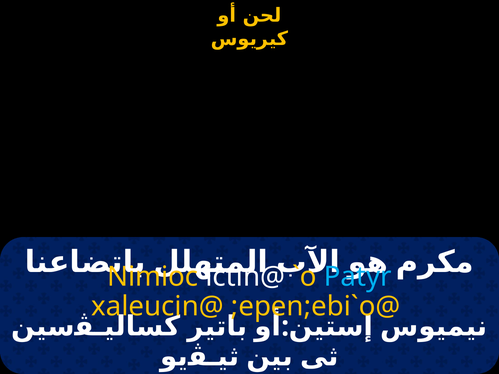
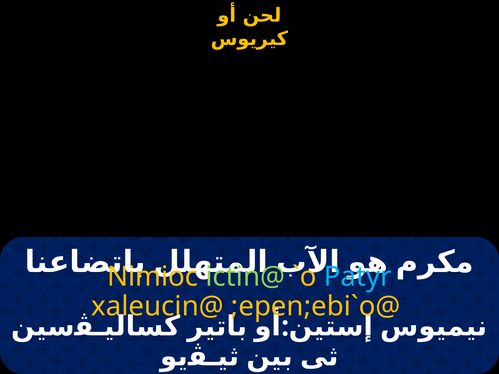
ictin@ colour: white -> light green
